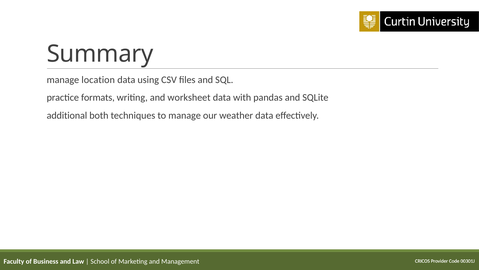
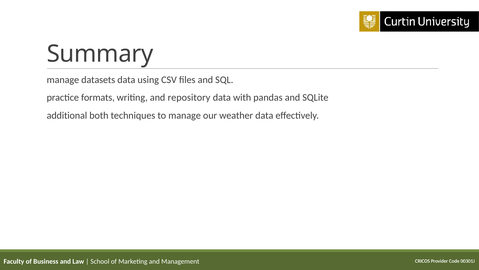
location: location -> datasets
worksheet: worksheet -> repository
